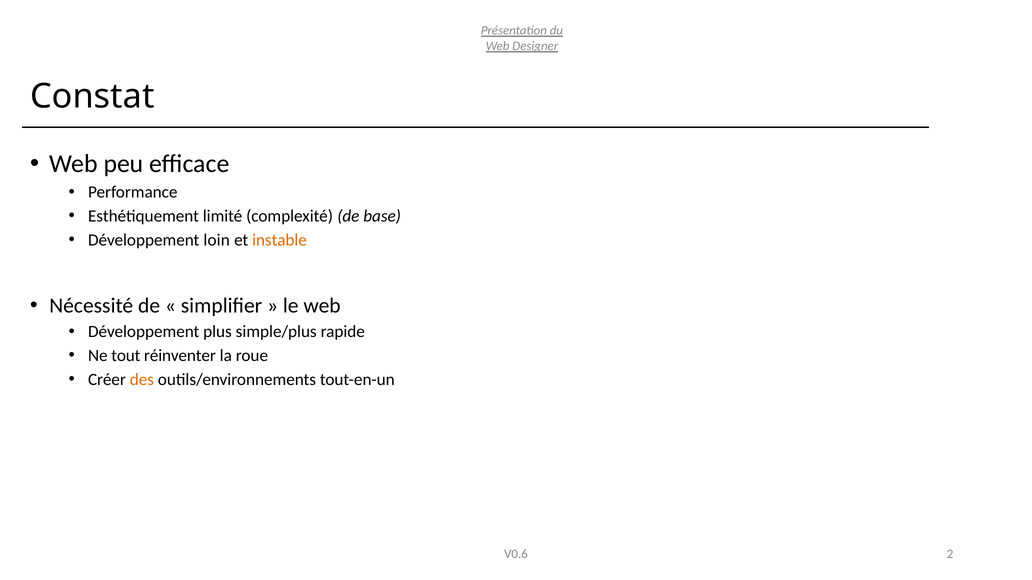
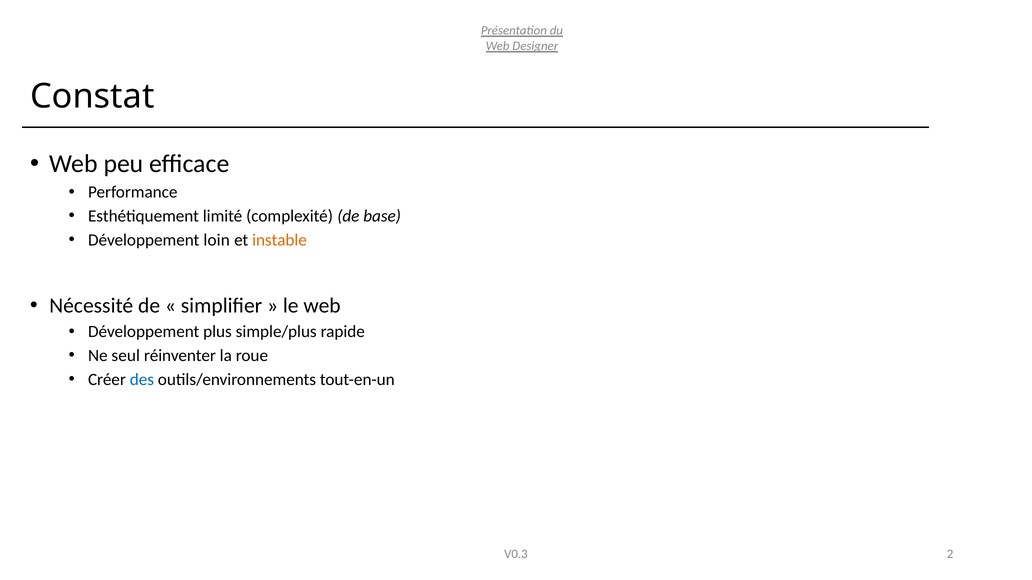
tout: tout -> seul
des colour: orange -> blue
V0.6: V0.6 -> V0.3
